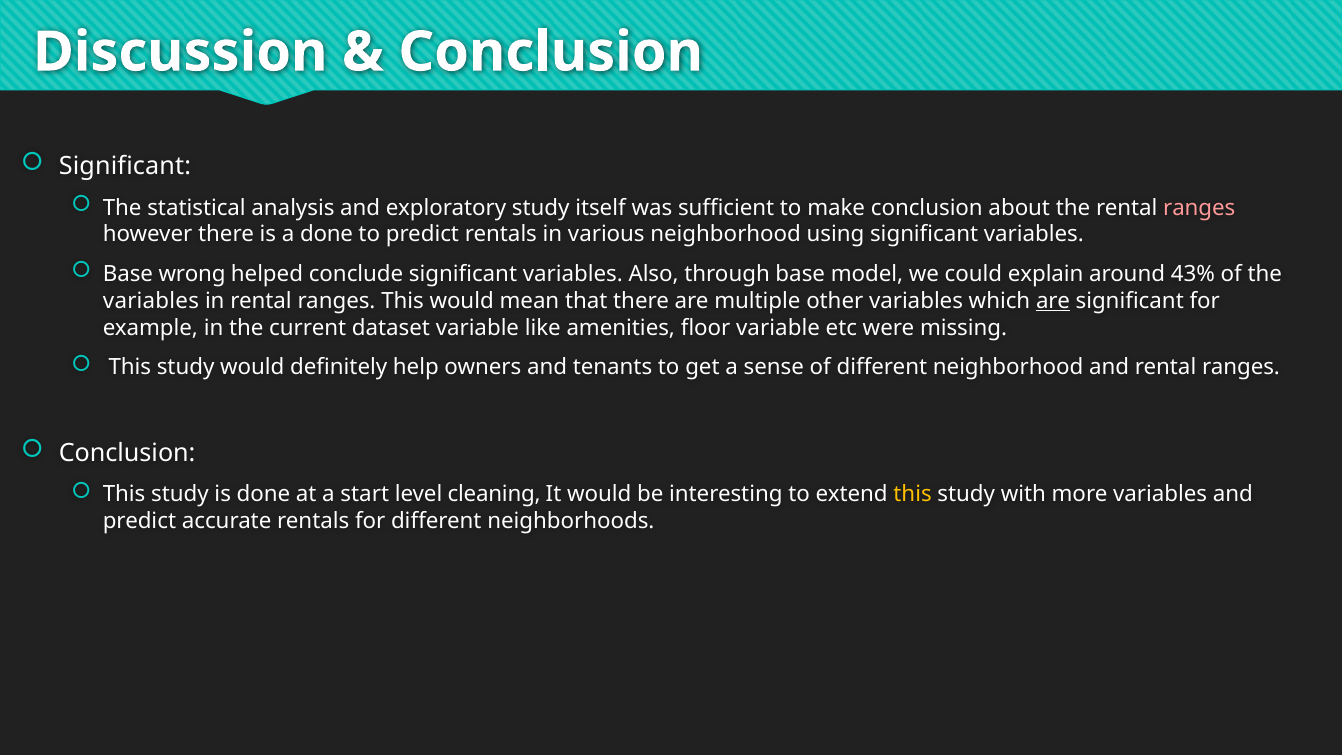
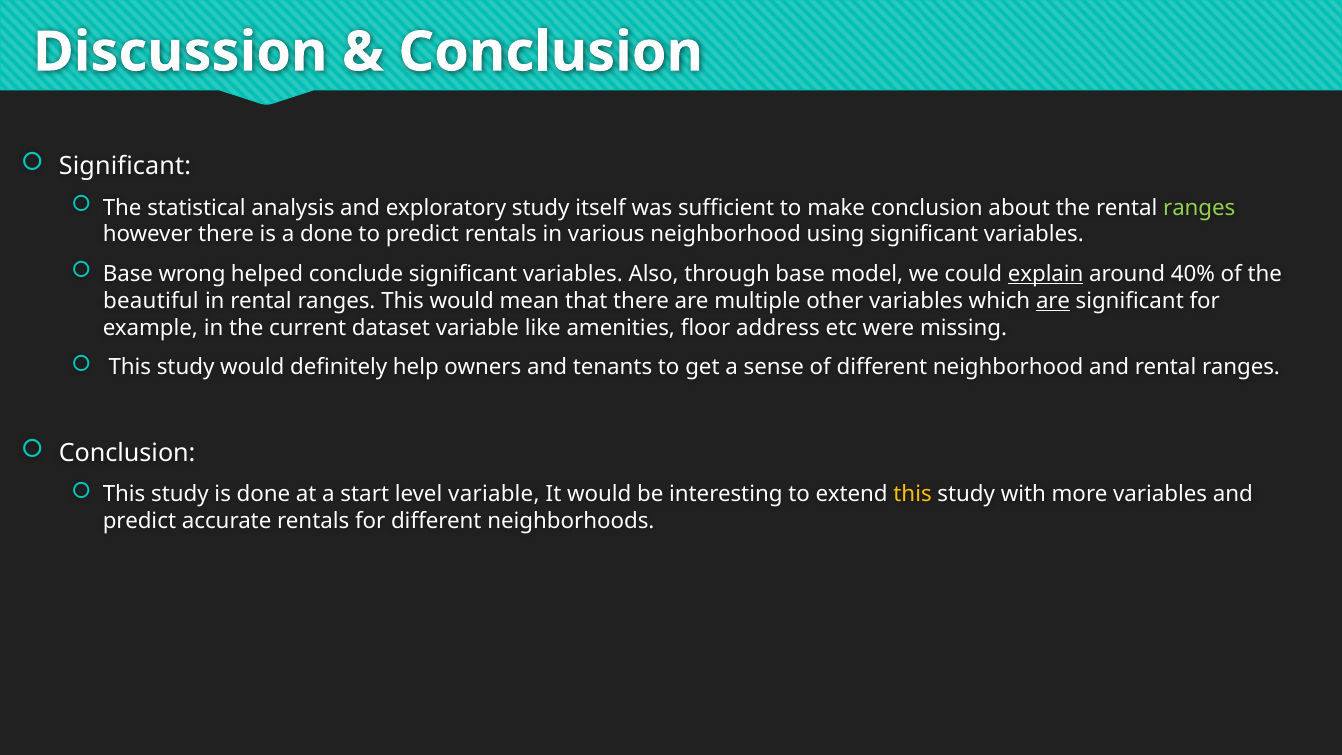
ranges at (1199, 208) colour: pink -> light green
explain underline: none -> present
43%: 43% -> 40%
variables at (151, 301): variables -> beautiful
floor variable: variable -> address
level cleaning: cleaning -> variable
